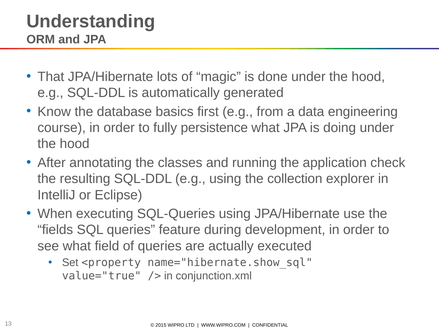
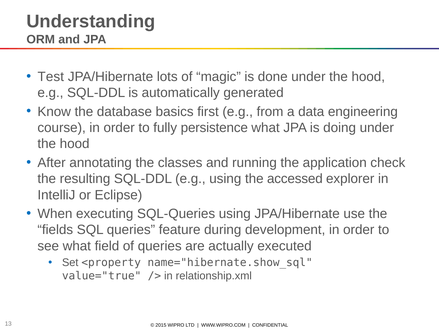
That: That -> Test
collection: collection -> accessed
conjunction.xml: conjunction.xml -> relationship.xml
